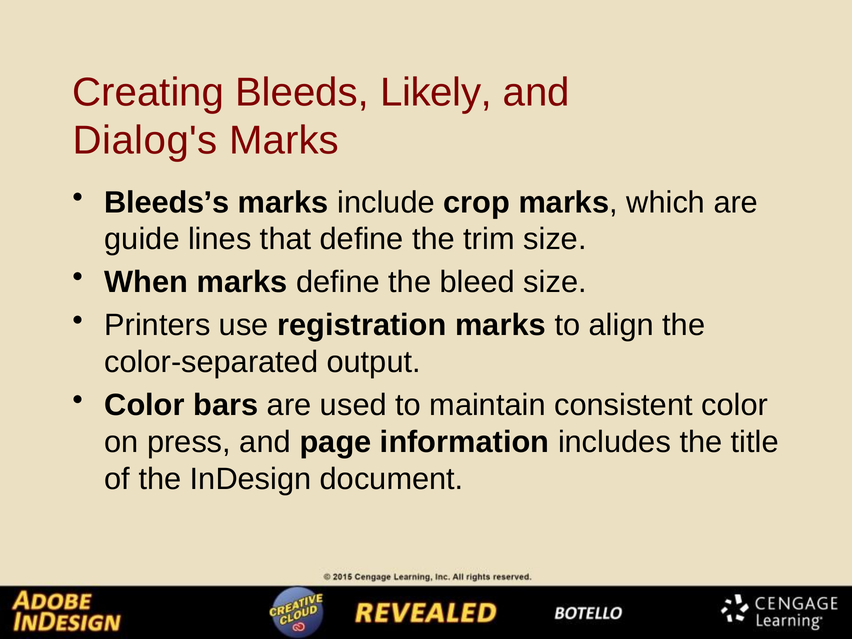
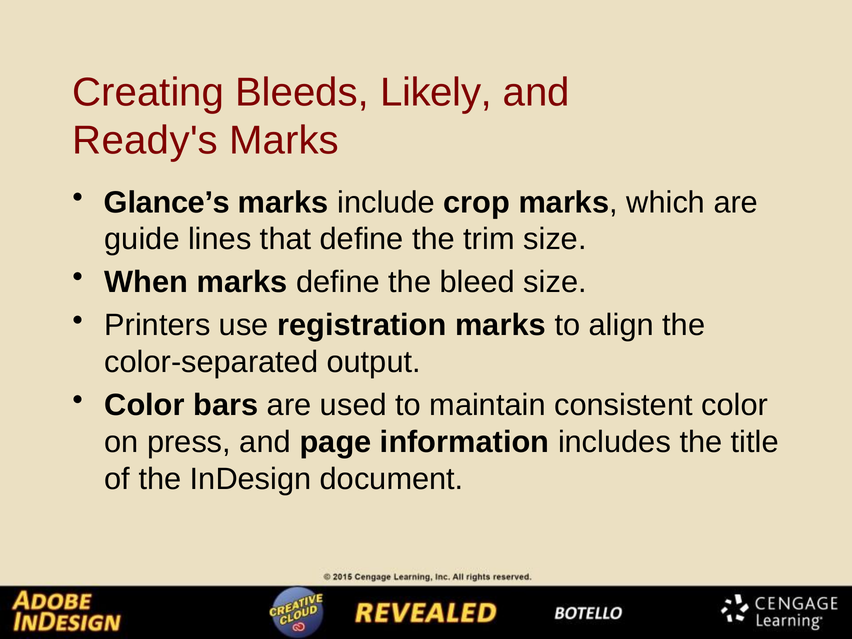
Dialog's: Dialog's -> Ready's
Bleeds’s: Bleeds’s -> Glance’s
